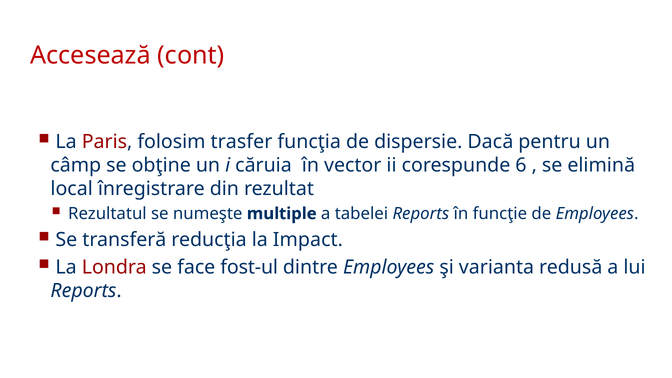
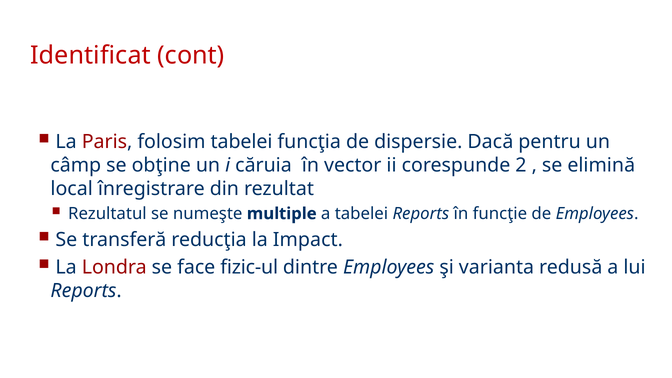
Accesează: Accesează -> Identificat
folosim trasfer: trasfer -> tabelei
6: 6 -> 2
fost-ul: fost-ul -> fizic-ul
